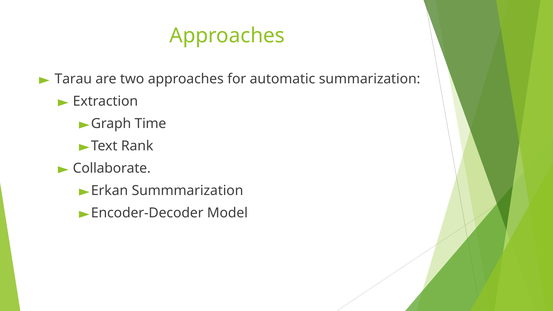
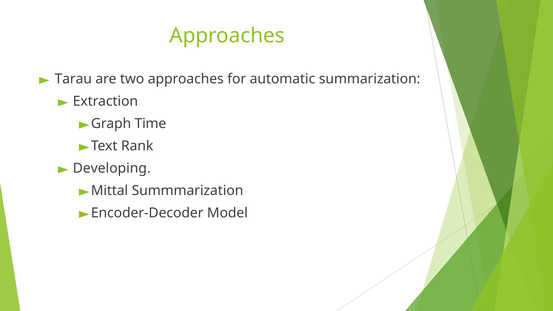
Collaborate: Collaborate -> Developing
Erkan: Erkan -> Mittal
